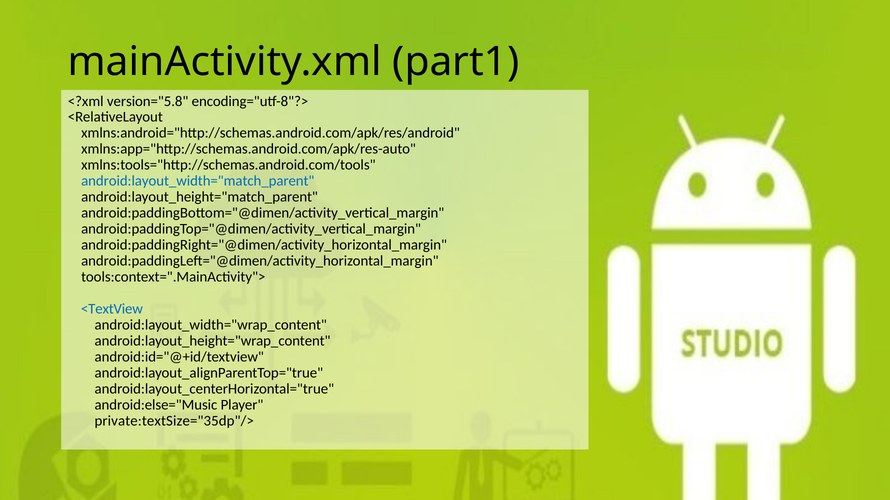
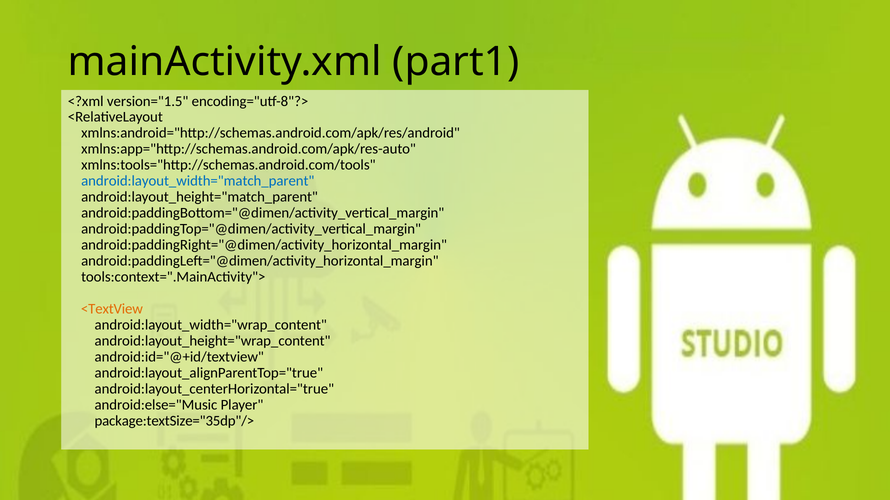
version="5.8: version="5.8 -> version="1.5
<TextView colour: blue -> orange
private:textSize="35dp"/>: private:textSize="35dp"/> -> package:textSize="35dp"/>
